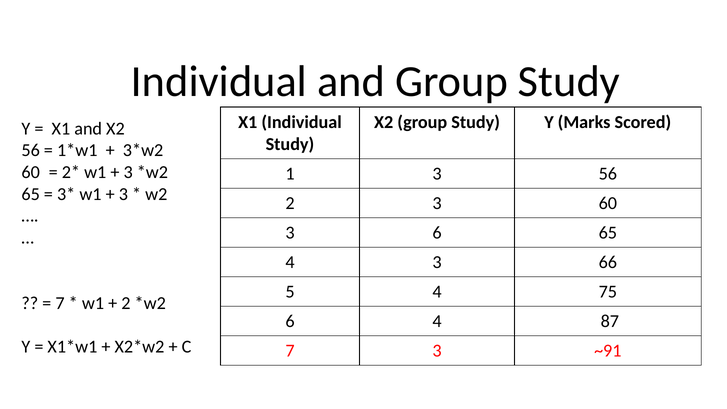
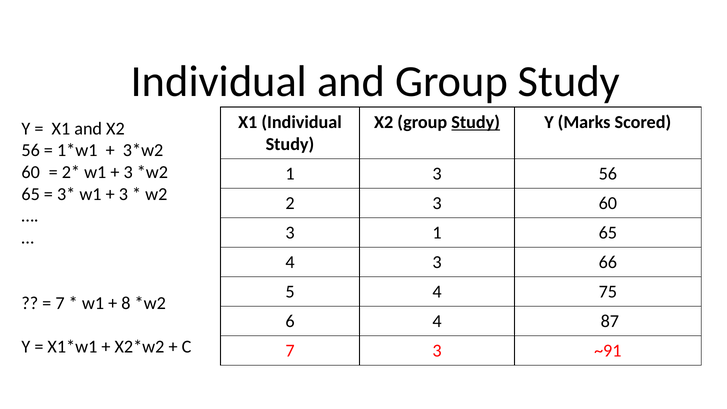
Study at (476, 122) underline: none -> present
3 6: 6 -> 1
2 at (126, 303): 2 -> 8
